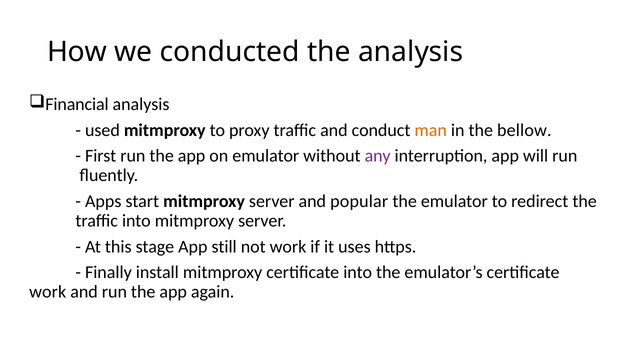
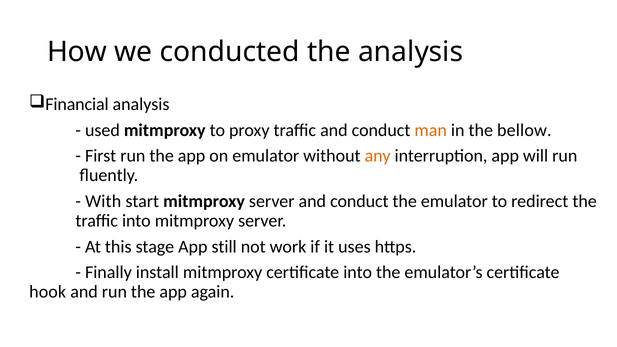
any colour: purple -> orange
Apps: Apps -> With
server and popular: popular -> conduct
work at (48, 292): work -> hook
